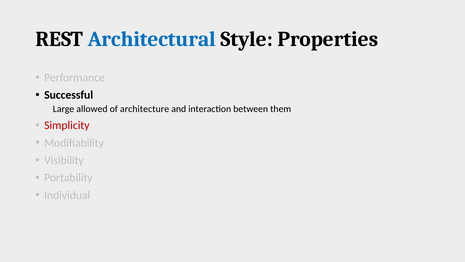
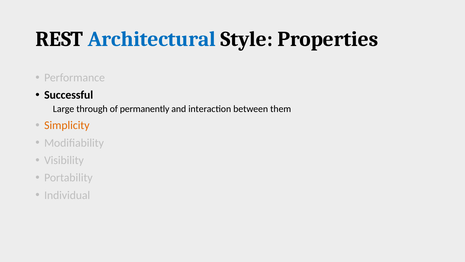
allowed: allowed -> through
architecture: architecture -> permanently
Simplicity colour: red -> orange
